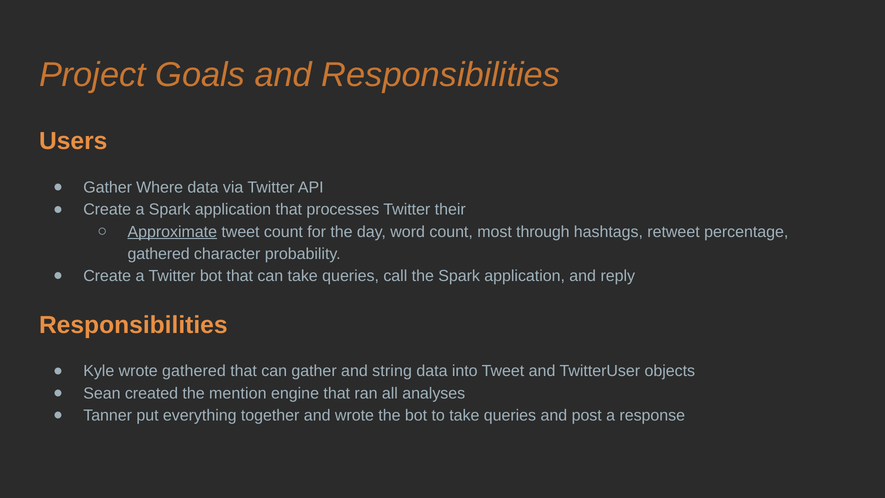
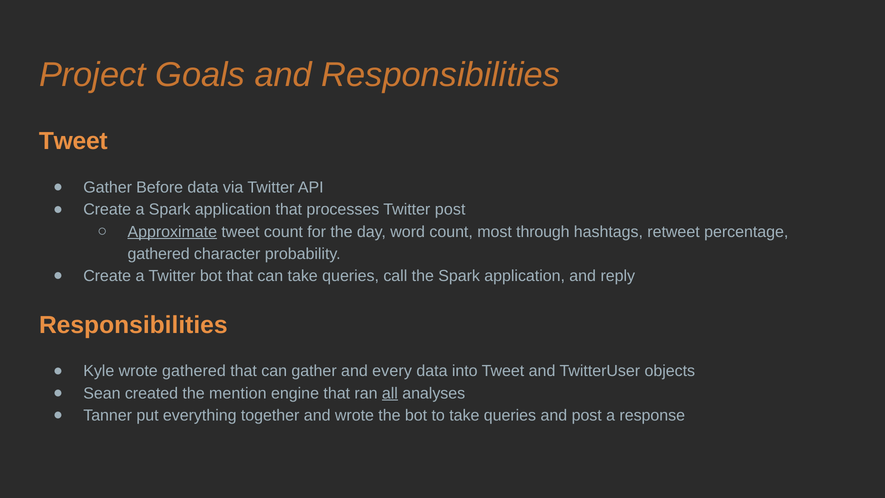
Users at (73, 141): Users -> Tweet
Where: Where -> Before
Twitter their: their -> post
string: string -> every
all underline: none -> present
